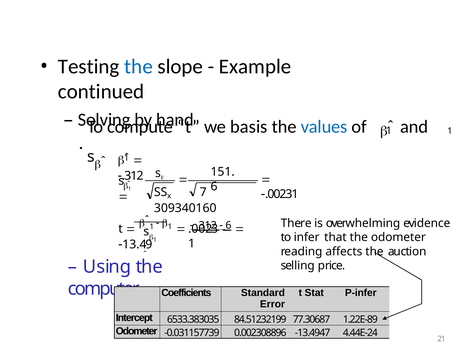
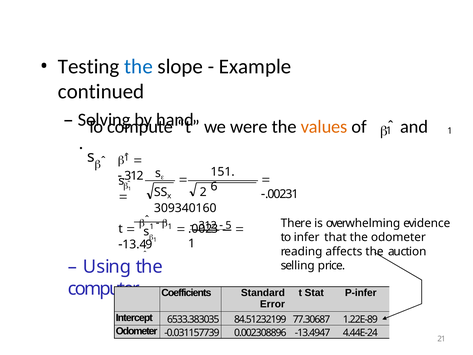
basis: basis -> were
values colour: blue -> orange
7: 7 -> 2
6 at (228, 225): 6 -> 5
